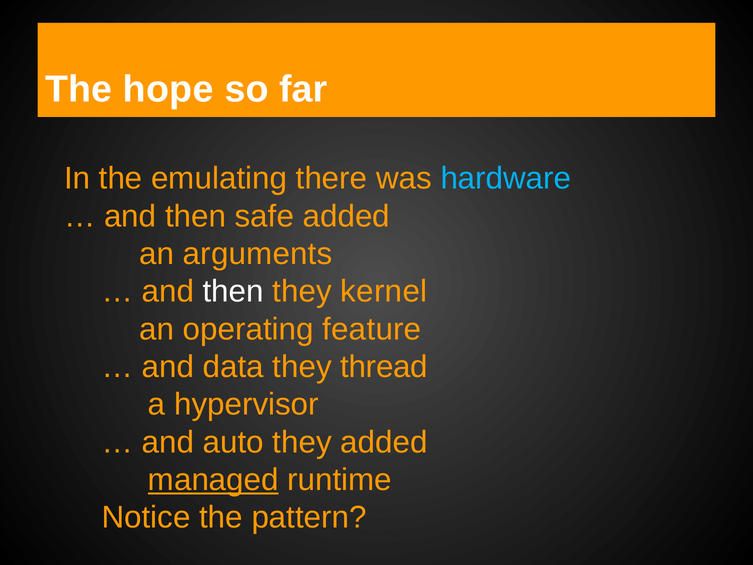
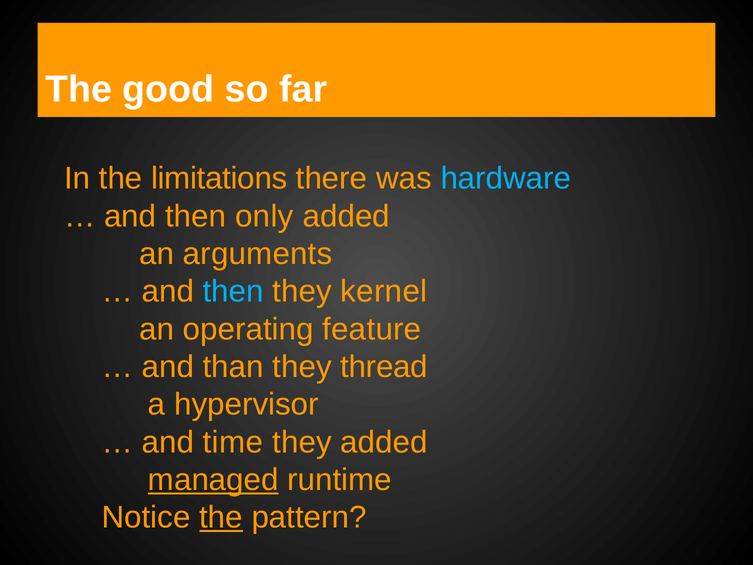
hope: hope -> good
emulating: emulating -> limitations
safe: safe -> only
then at (233, 291) colour: white -> light blue
data: data -> than
auto: auto -> time
the at (221, 517) underline: none -> present
